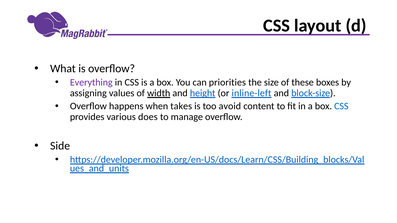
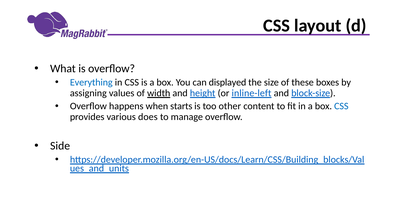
Everything colour: purple -> blue
priorities: priorities -> displayed
takes: takes -> starts
avoid: avoid -> other
